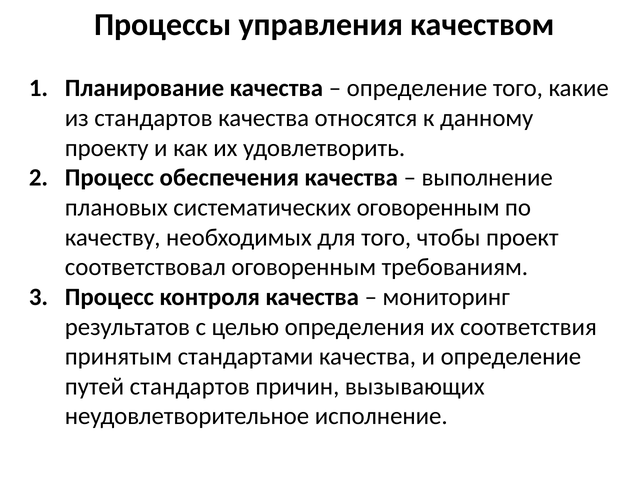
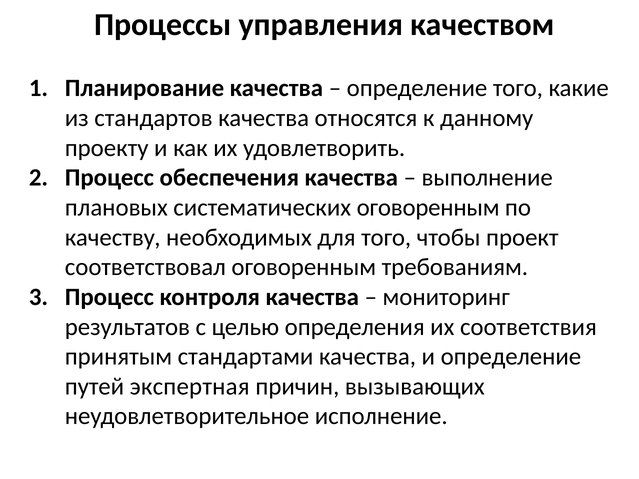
путей стандартов: стандартов -> экспертная
